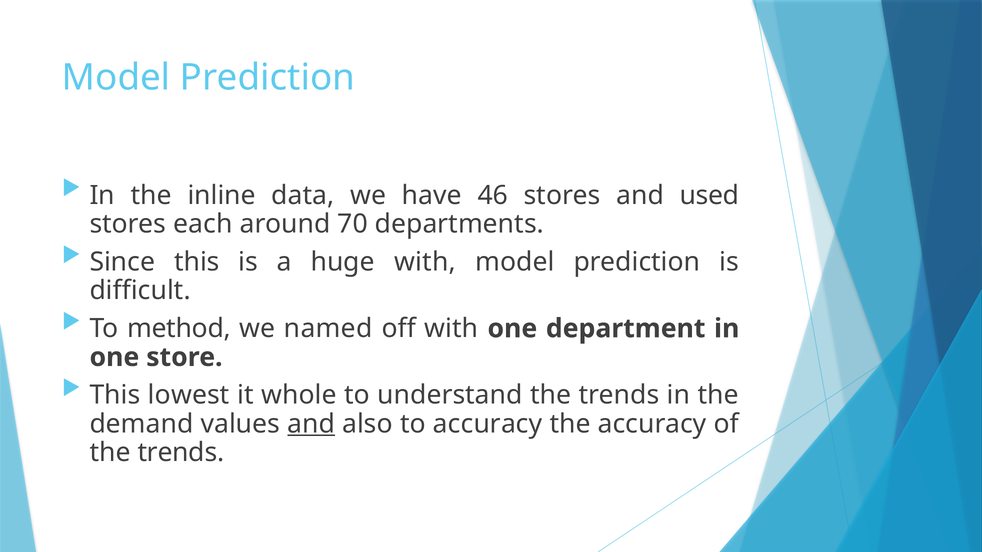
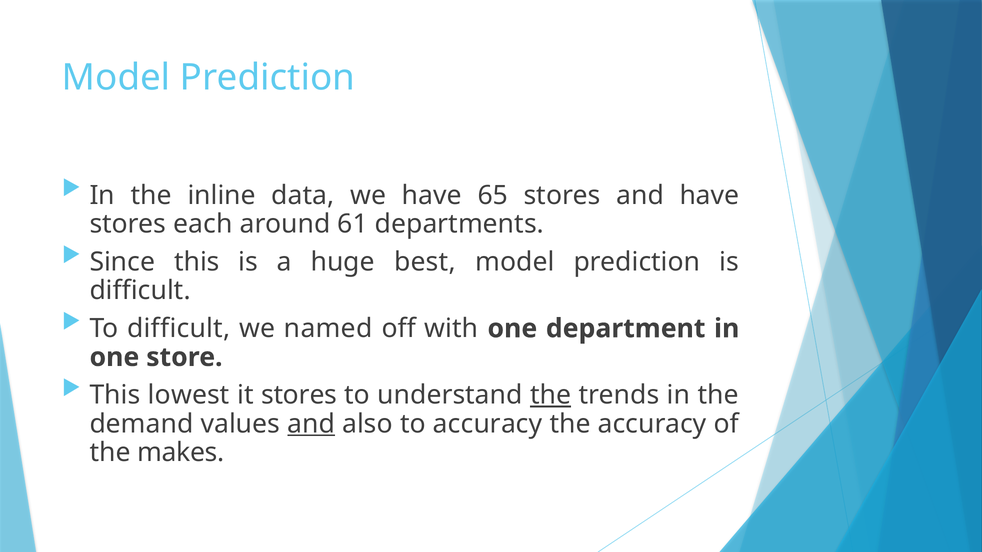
46: 46 -> 65
and used: used -> have
70: 70 -> 61
huge with: with -> best
To method: method -> difficult
it whole: whole -> stores
the at (551, 395) underline: none -> present
trends at (181, 453): trends -> makes
